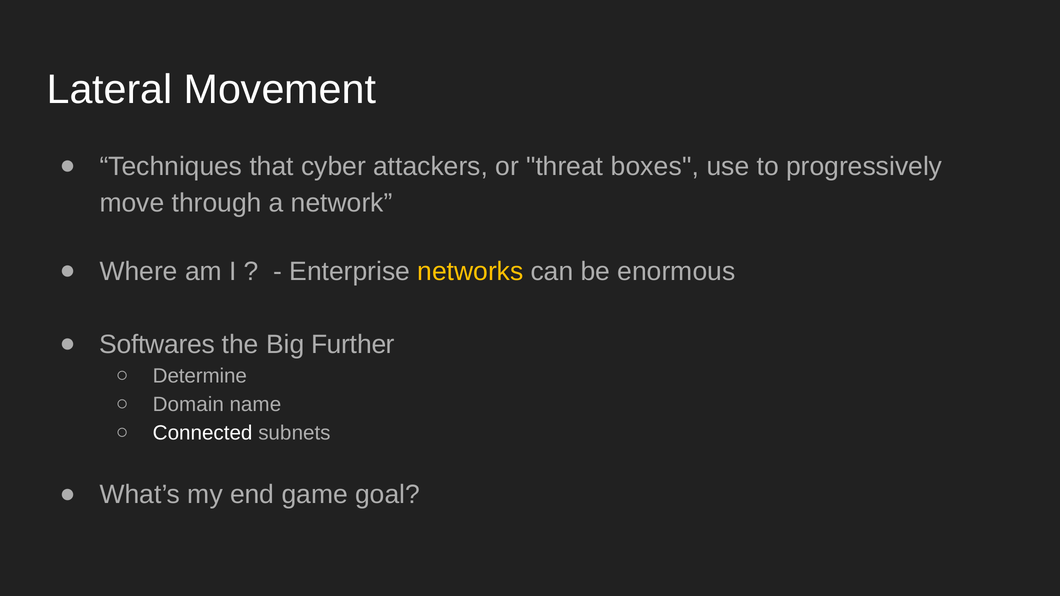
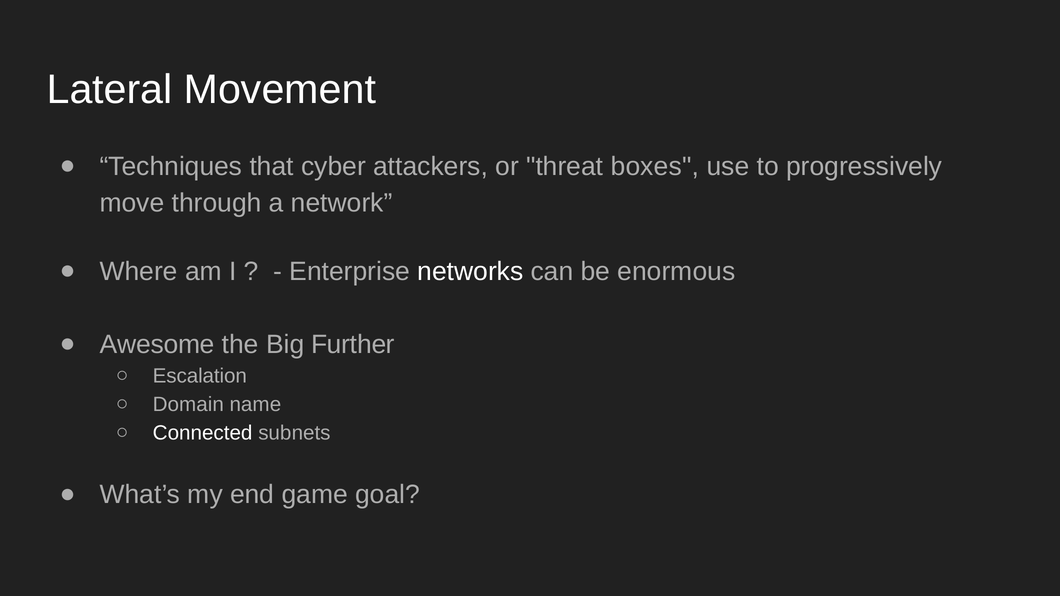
networks colour: yellow -> white
Softwares: Softwares -> Awesome
Determine: Determine -> Escalation
